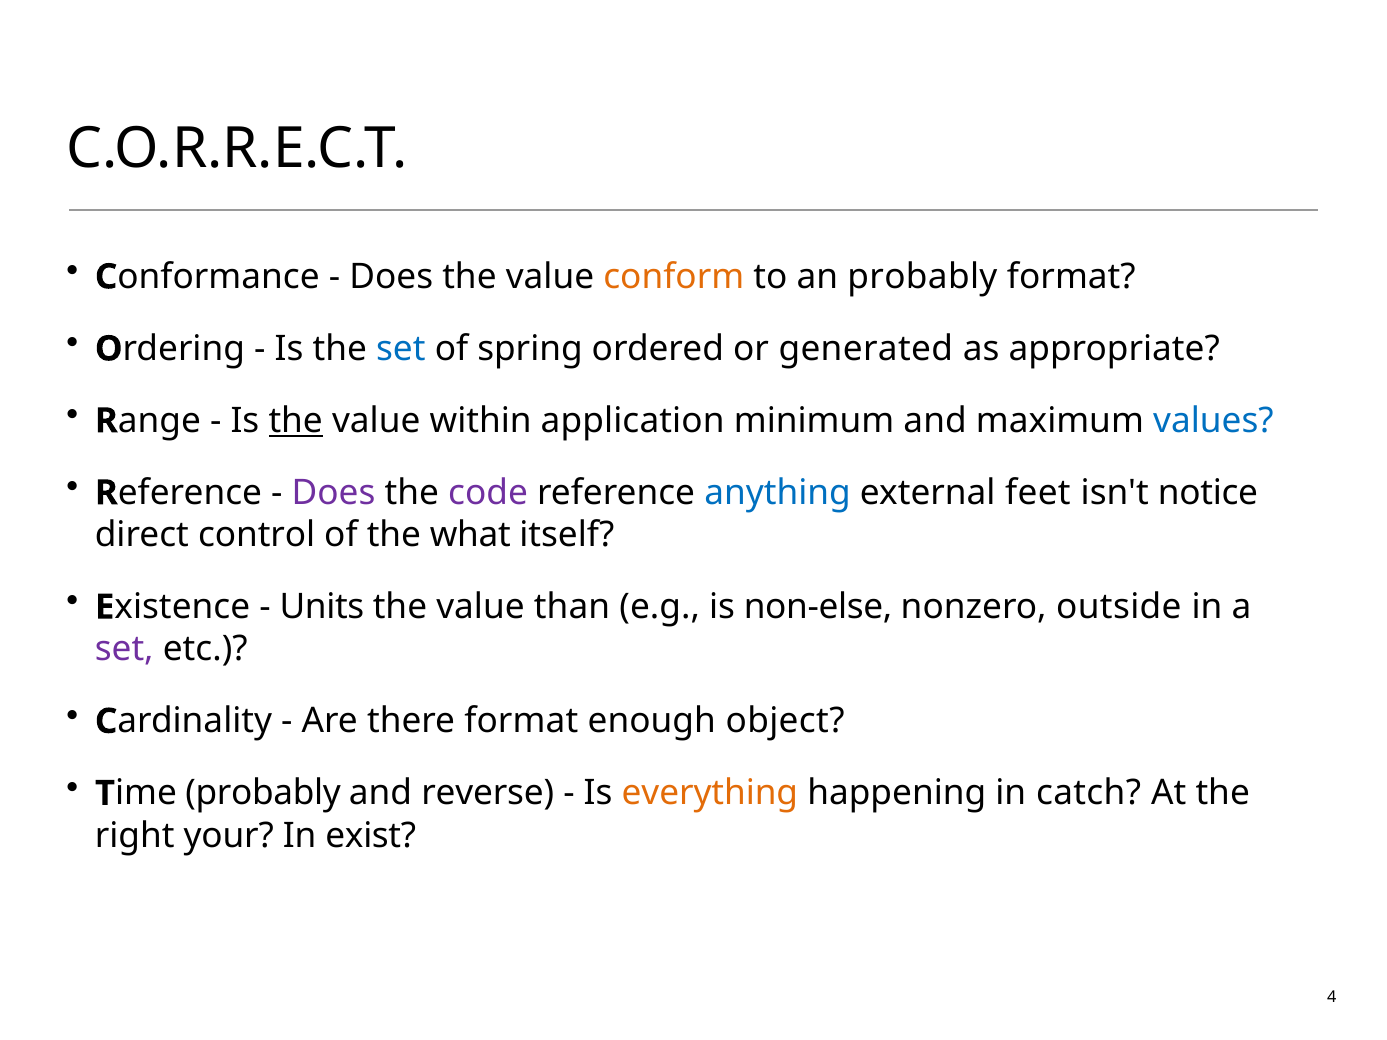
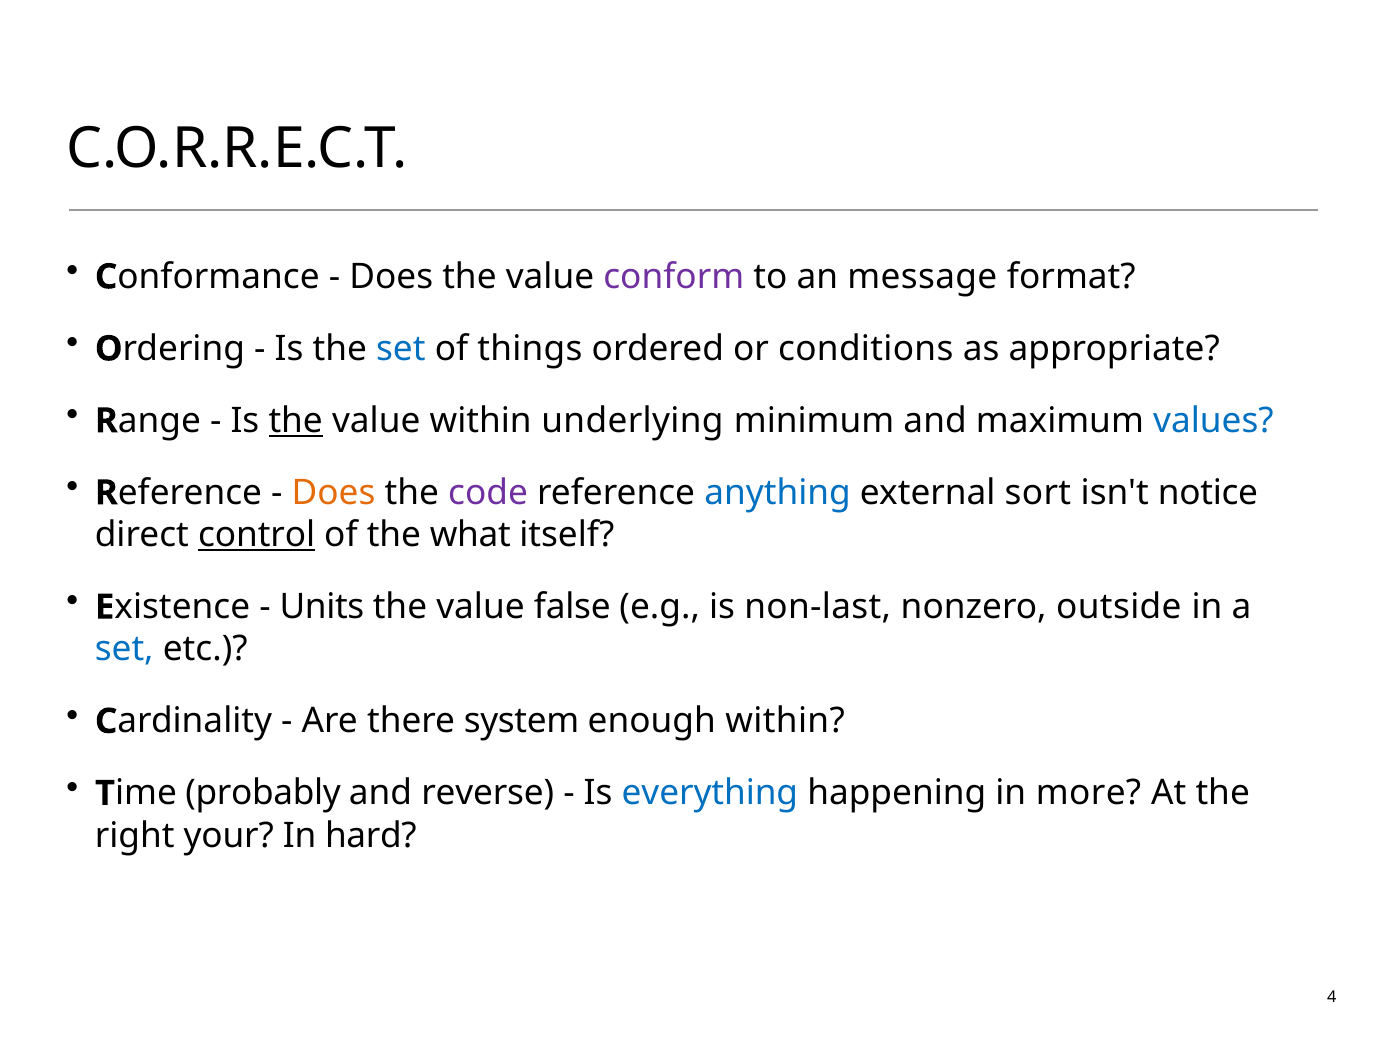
conform colour: orange -> purple
an probably: probably -> message
spring: spring -> things
generated: generated -> conditions
application: application -> underlying
Does at (334, 493) colour: purple -> orange
feet: feet -> sort
control underline: none -> present
than: than -> false
non-else: non-else -> non-last
set at (124, 649) colour: purple -> blue
there format: format -> system
enough object: object -> within
everything colour: orange -> blue
catch: catch -> more
exist: exist -> hard
